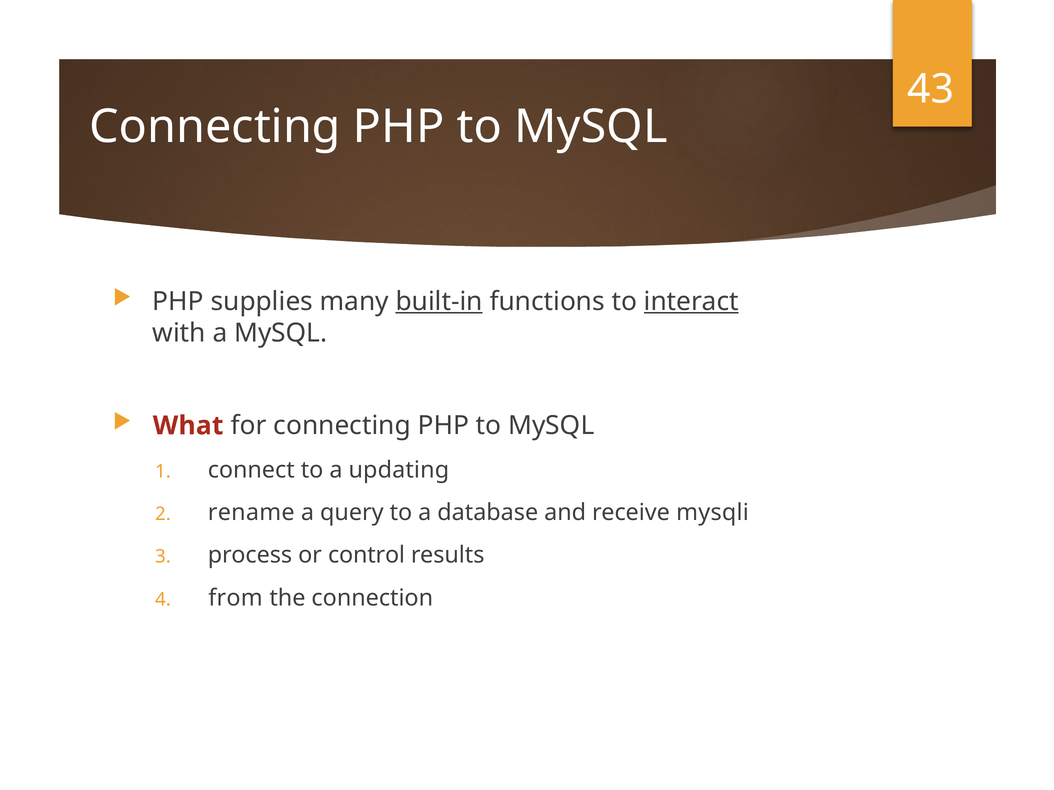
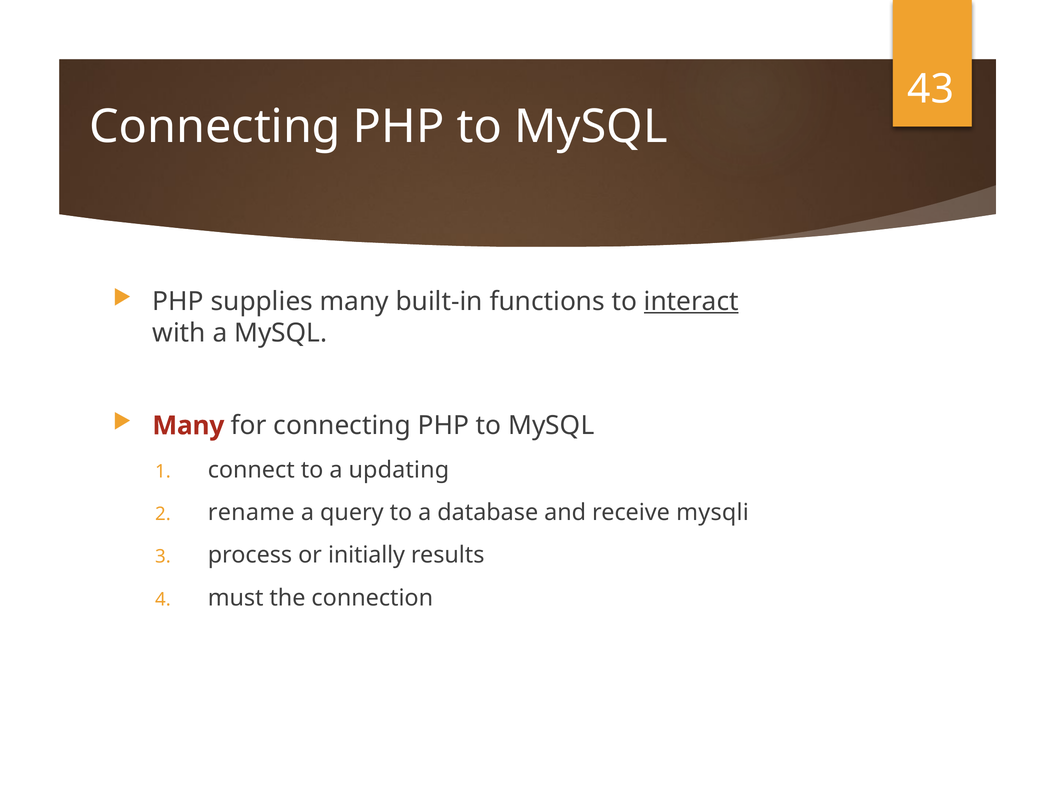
built-in underline: present -> none
What at (188, 426): What -> Many
control: control -> initially
from: from -> must
